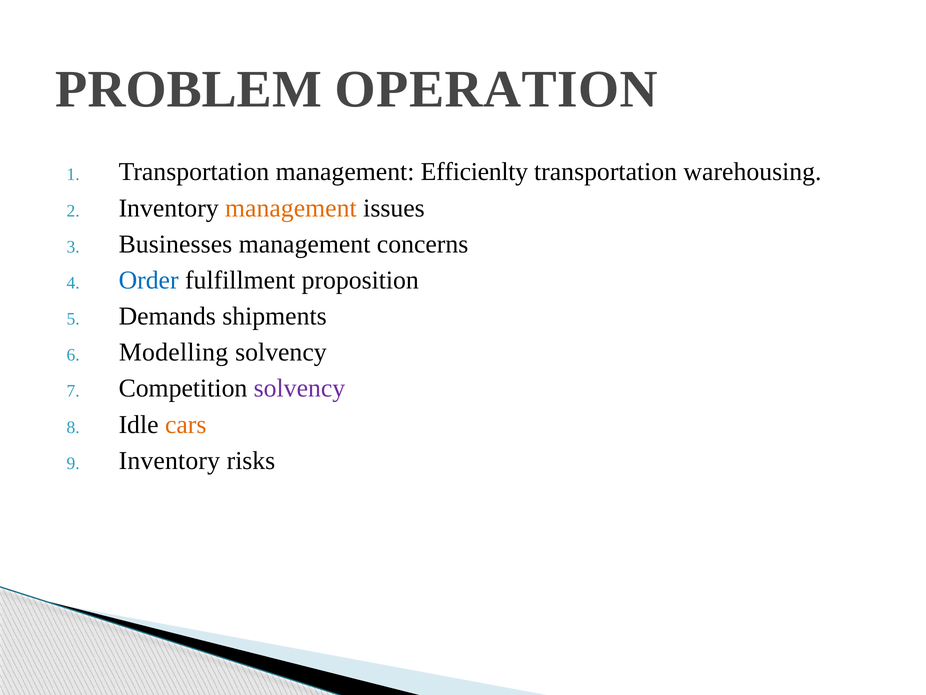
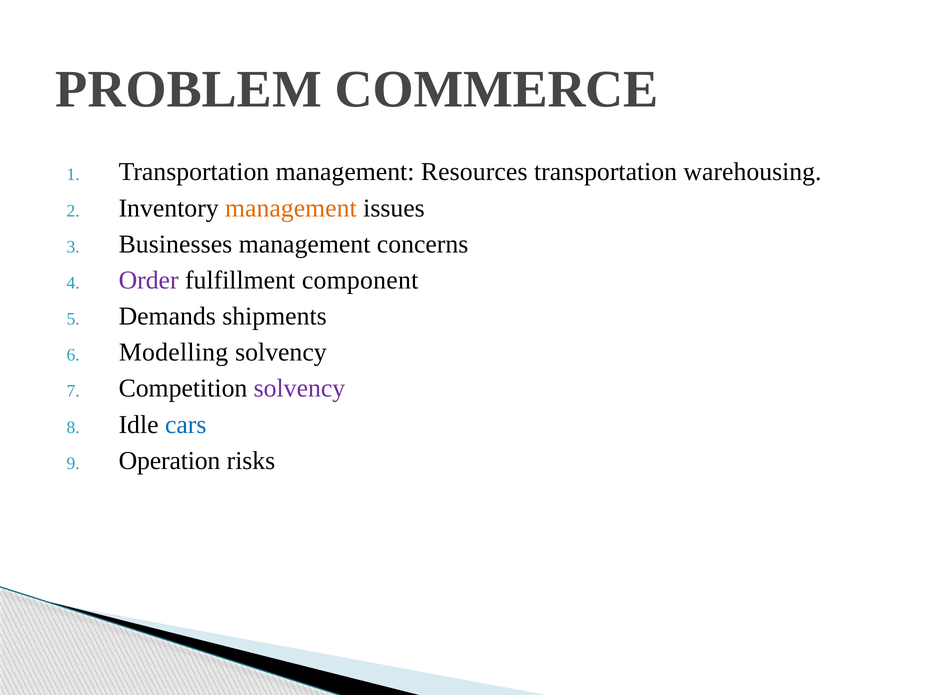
OPERATION: OPERATION -> COMMERCE
Efficienlty: Efficienlty -> Resources
Order colour: blue -> purple
proposition: proposition -> component
cars colour: orange -> blue
Inventory at (169, 460): Inventory -> Operation
